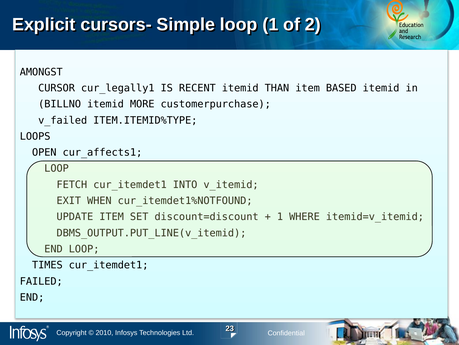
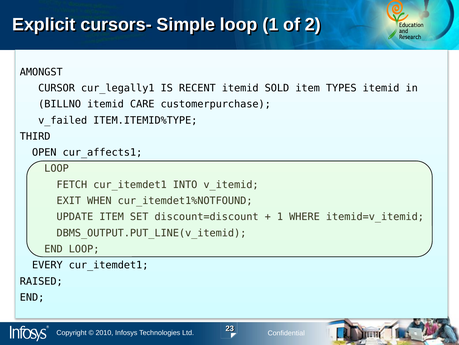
THAN: THAN -> SOLD
BASED: BASED -> TYPES
MORE: MORE -> CARE
LOOPS: LOOPS -> THIRD
TIMES: TIMES -> EVERY
FAILED: FAILED -> RAISED
